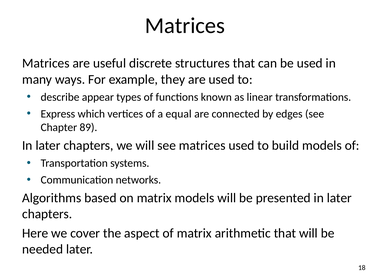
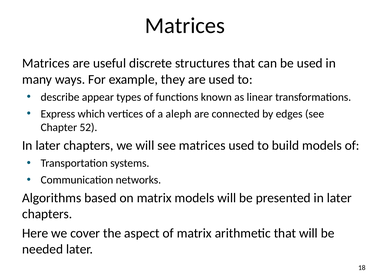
equal: equal -> aleph
89: 89 -> 52
